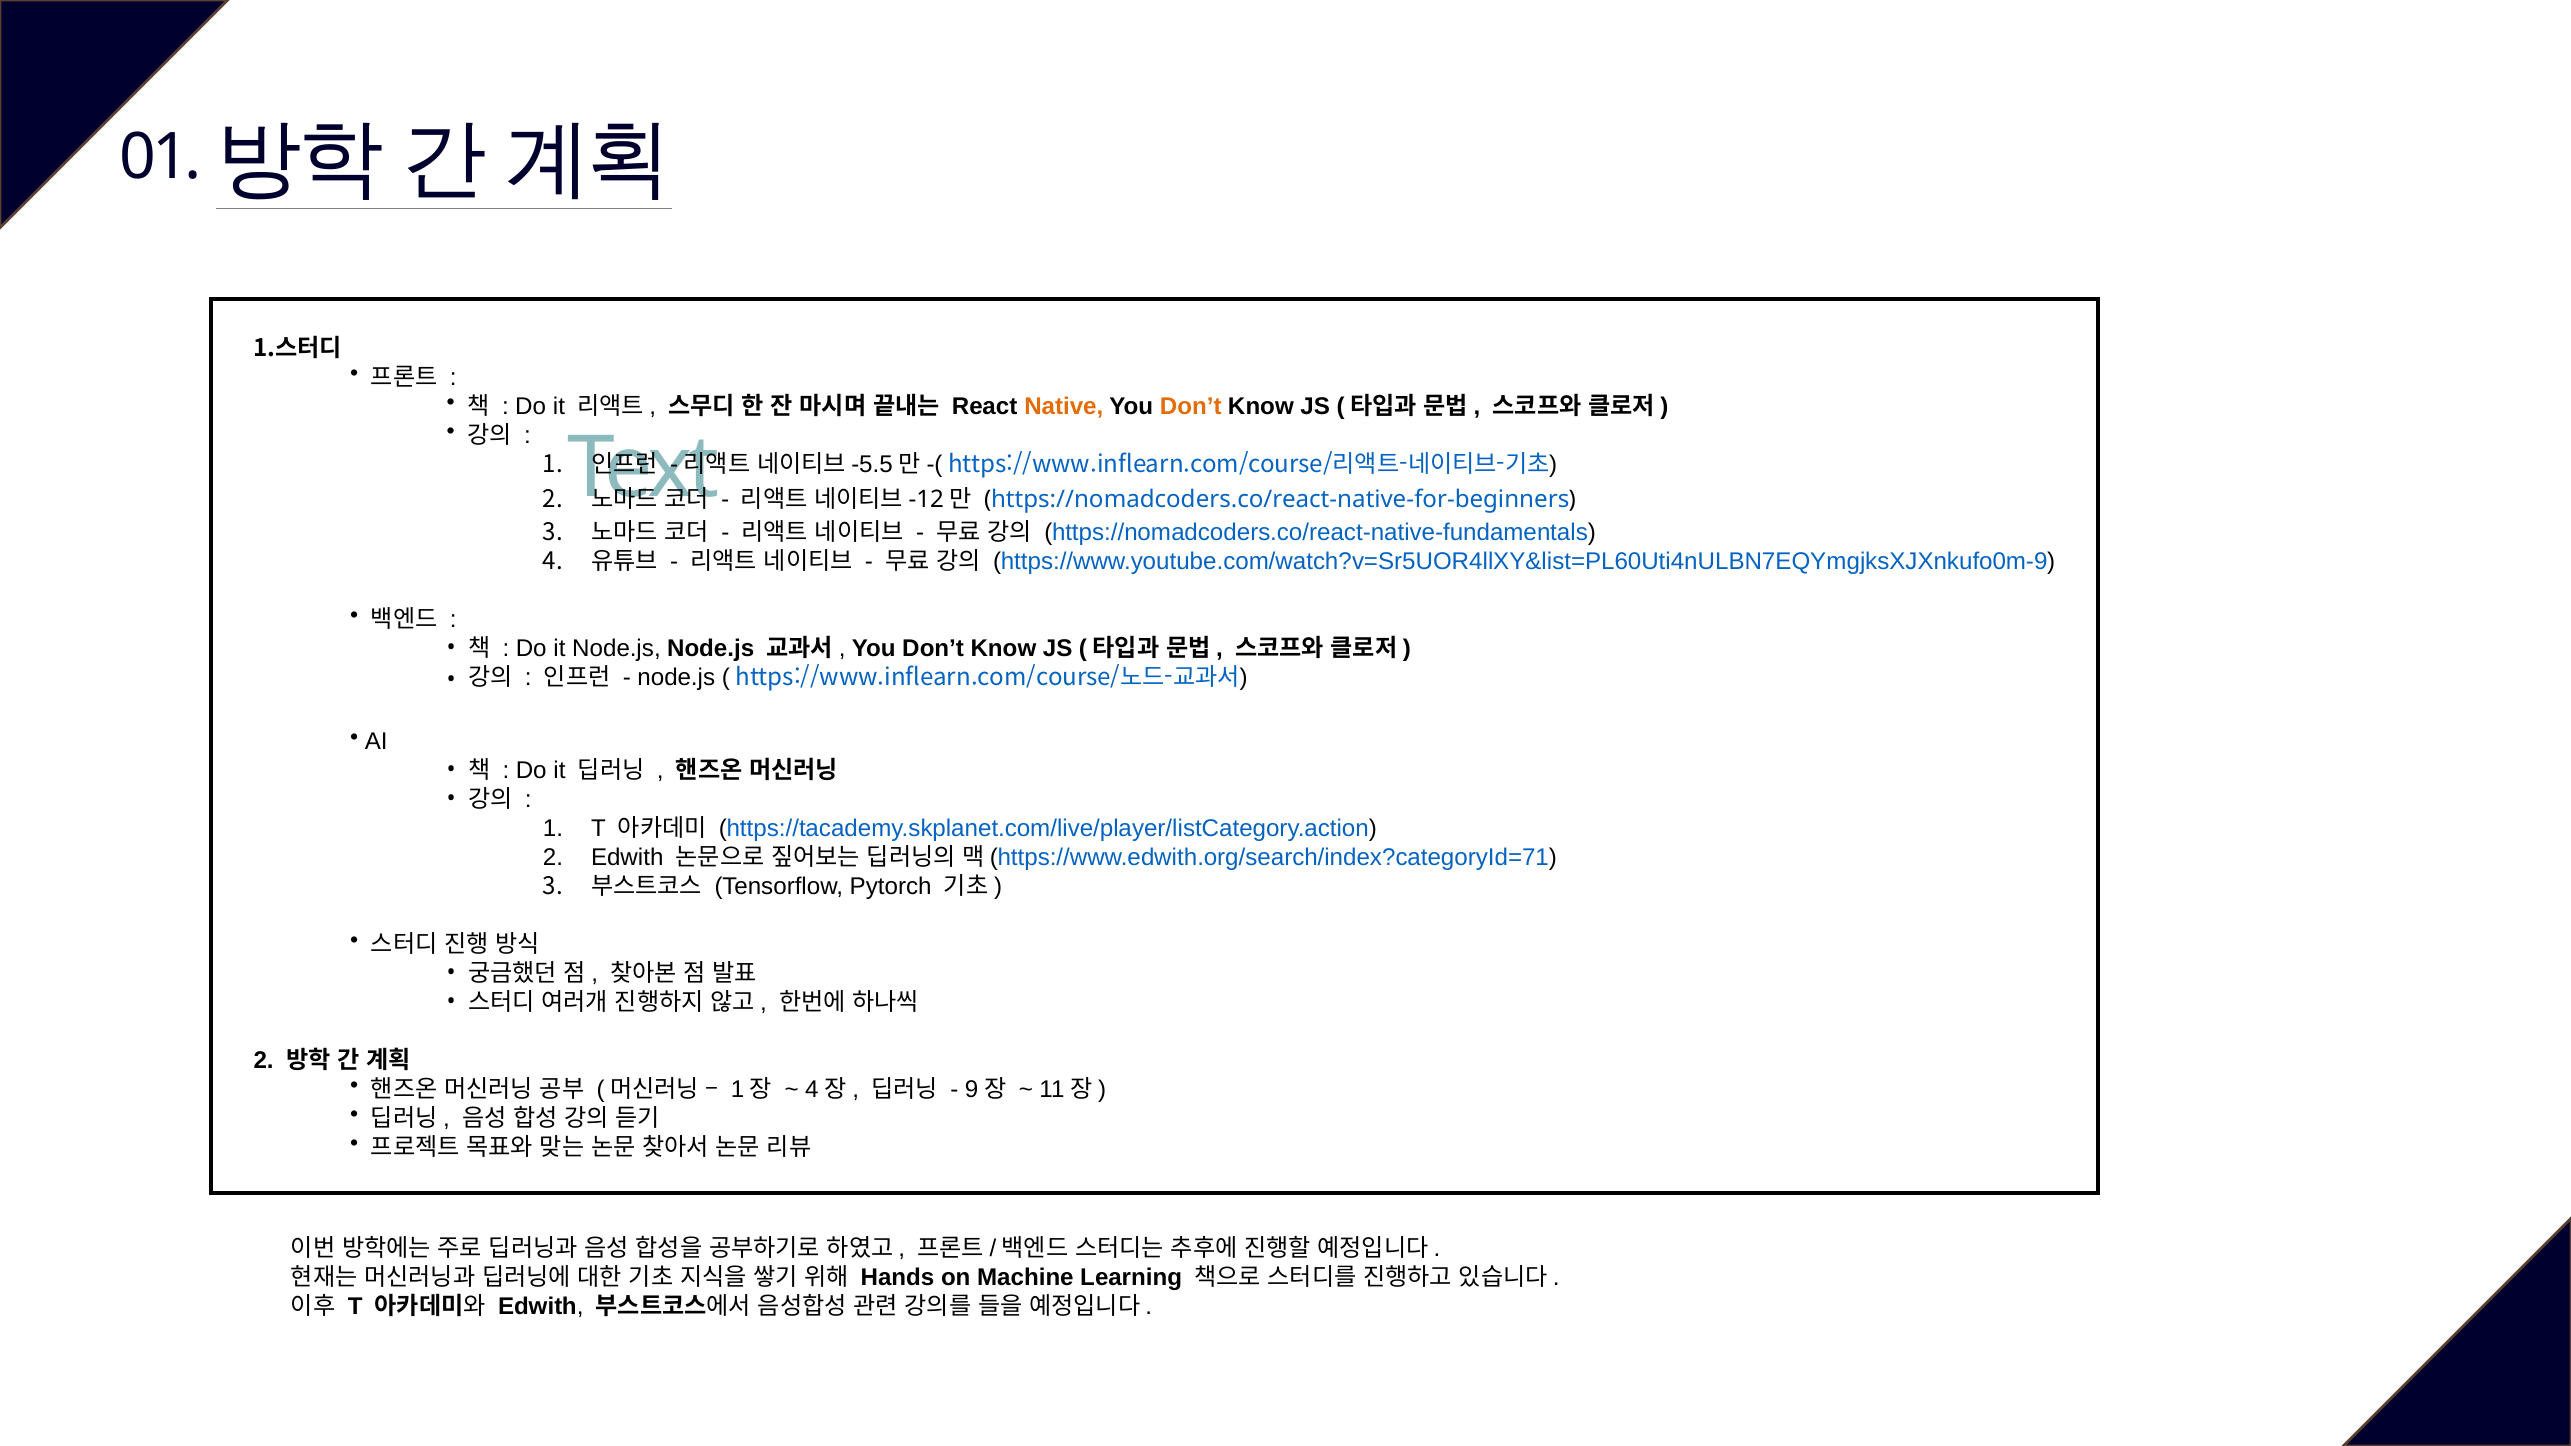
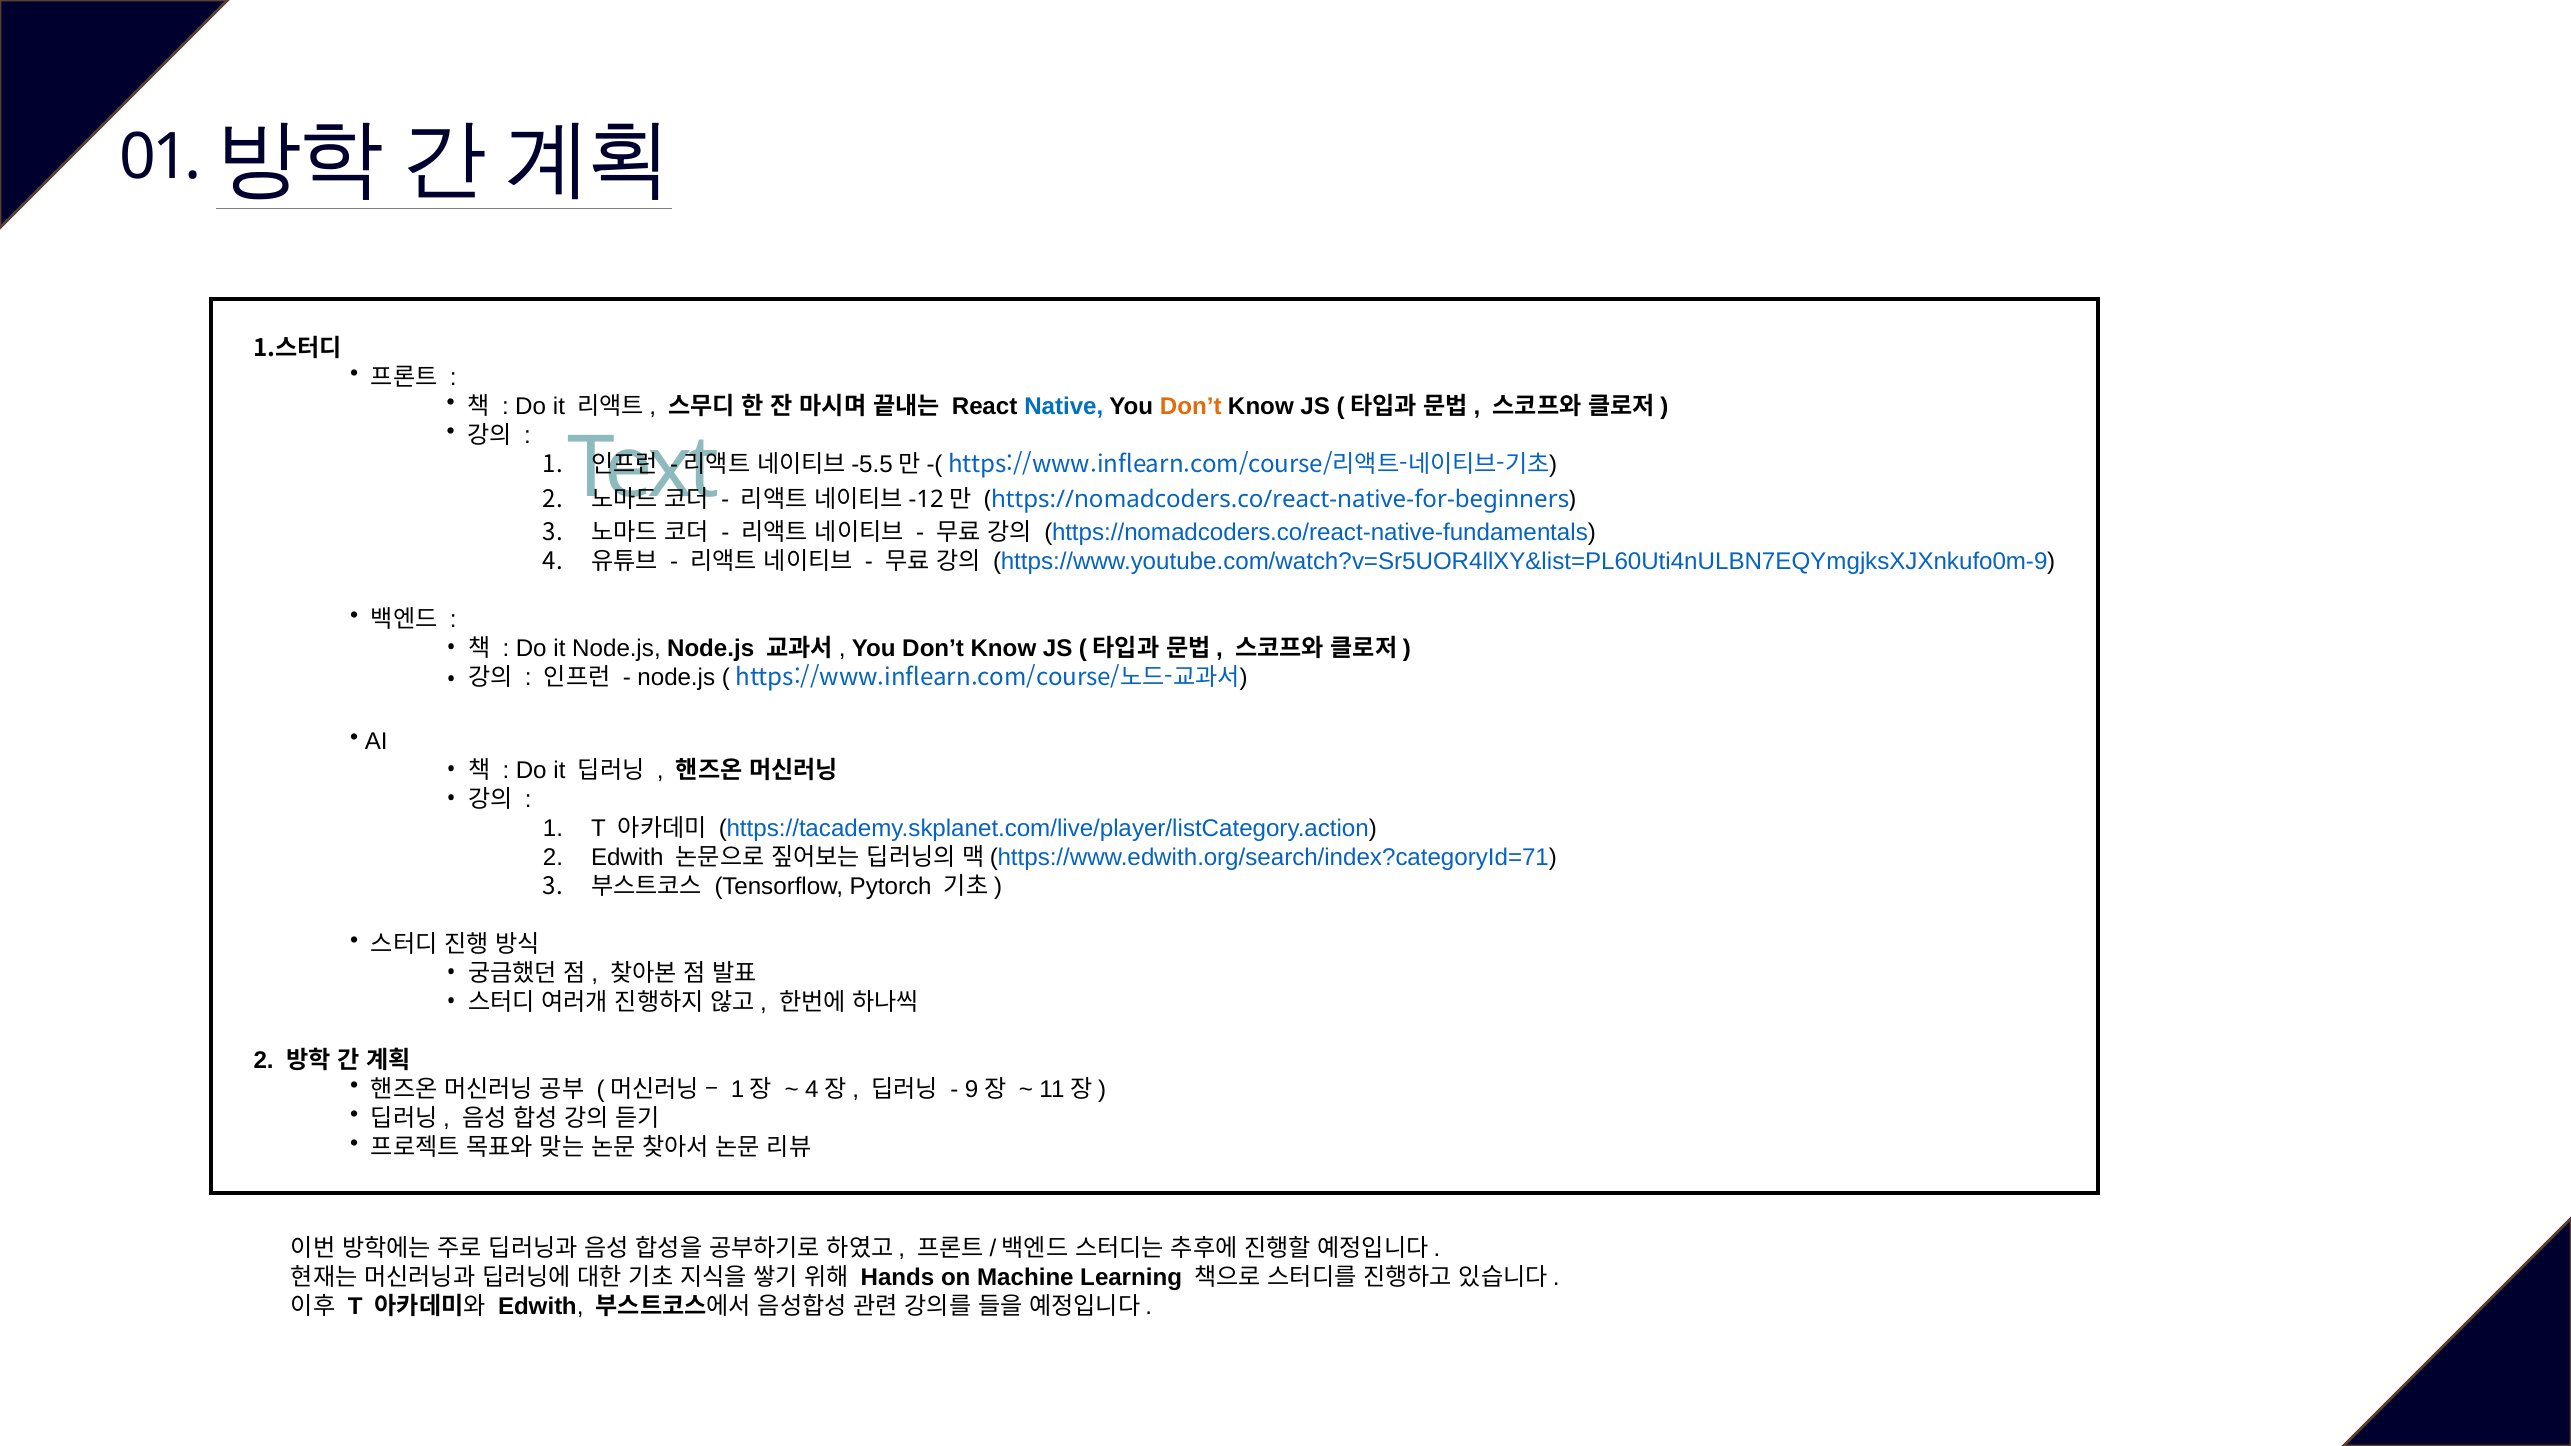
Native colour: orange -> blue
